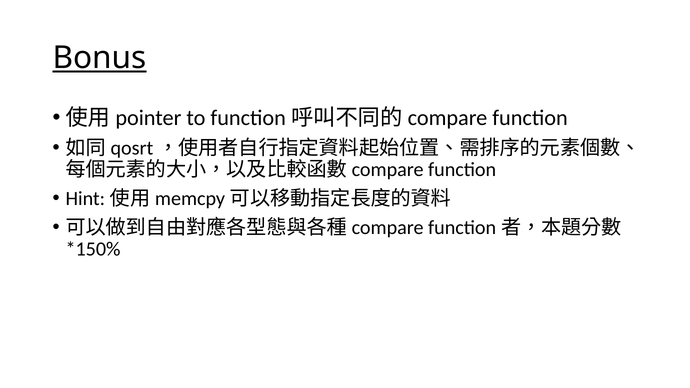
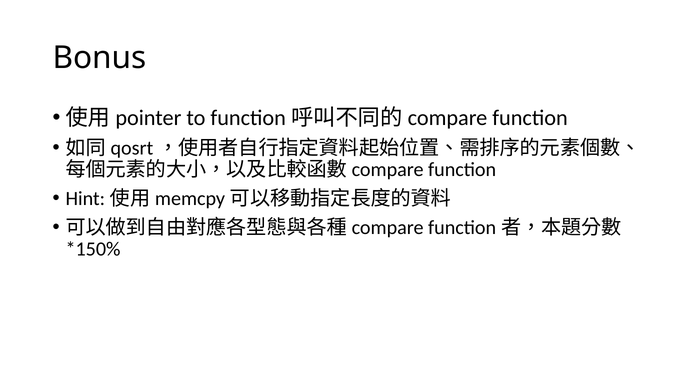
Bonus underline: present -> none
